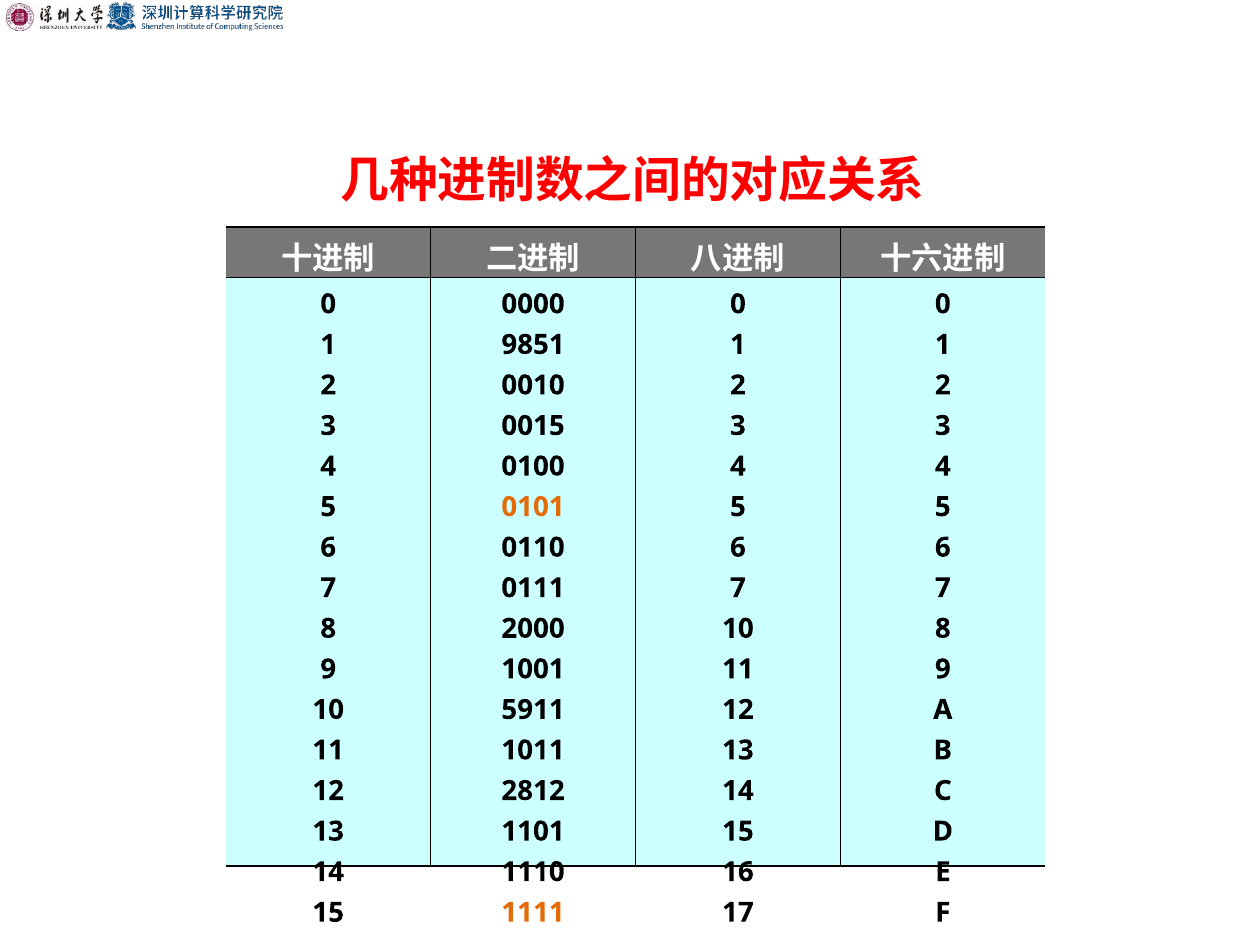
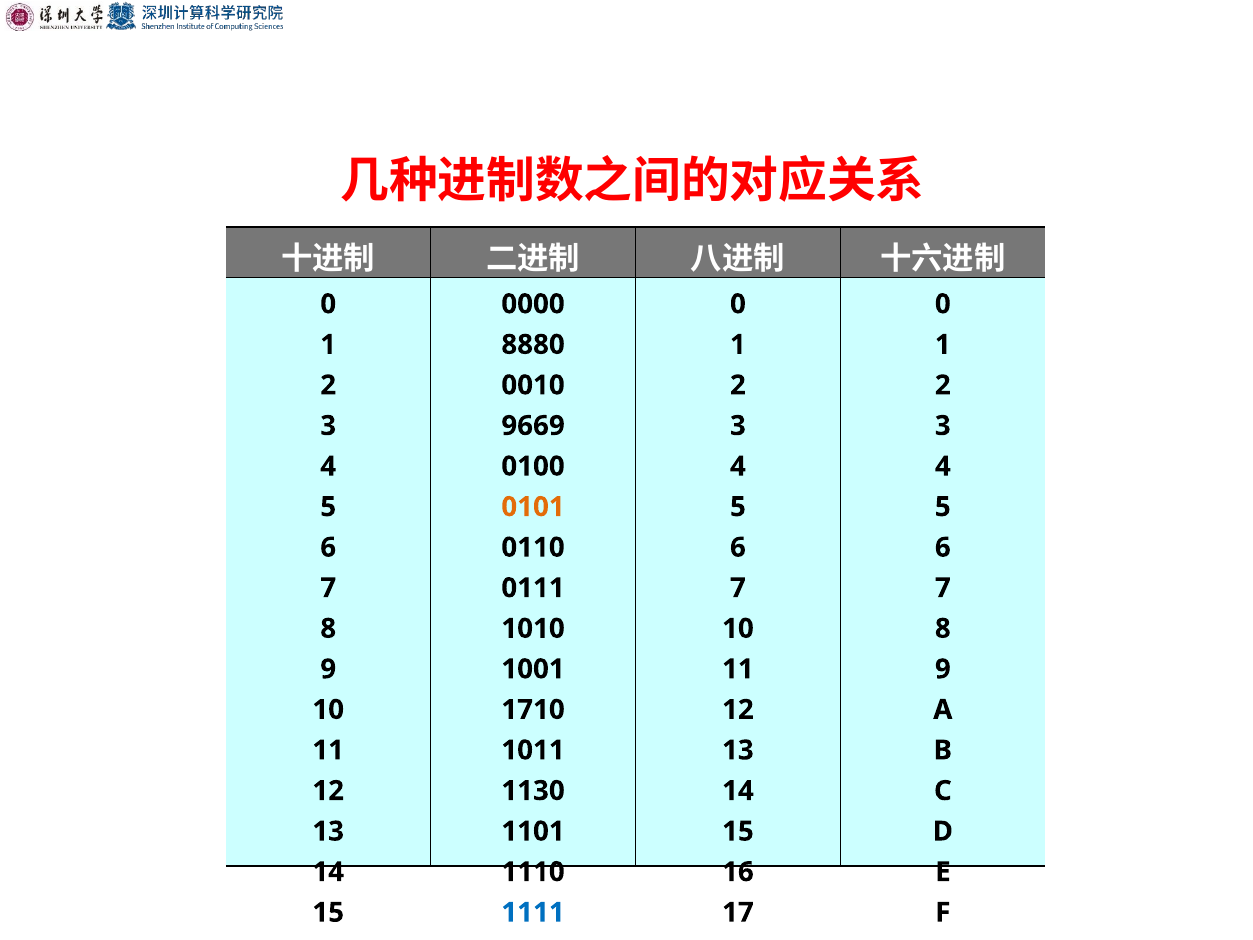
9851: 9851 -> 8880
0015: 0015 -> 9669
2000: 2000 -> 1010
5911: 5911 -> 1710
2812: 2812 -> 1130
1111 colour: orange -> blue
